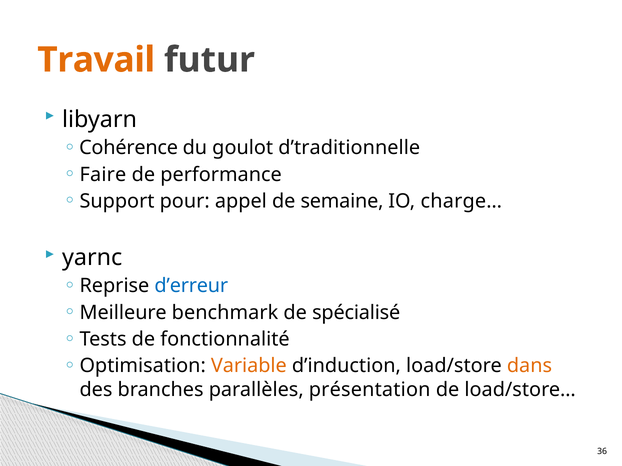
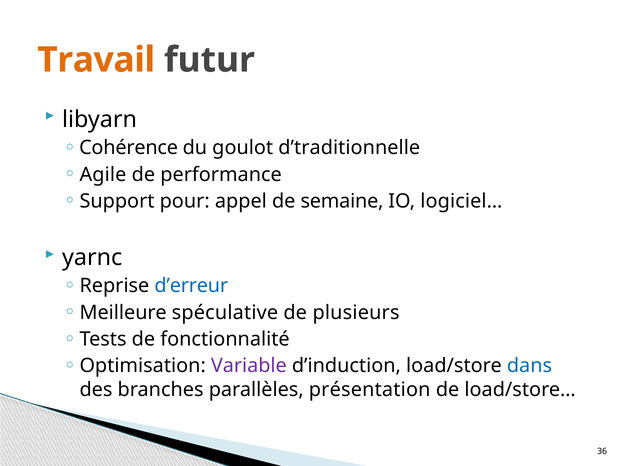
Faire: Faire -> Agile
charge…: charge… -> logiciel…
benchmark: benchmark -> spéculative
spécialisé: spécialisé -> plusieurs
Variable colour: orange -> purple
dans colour: orange -> blue
